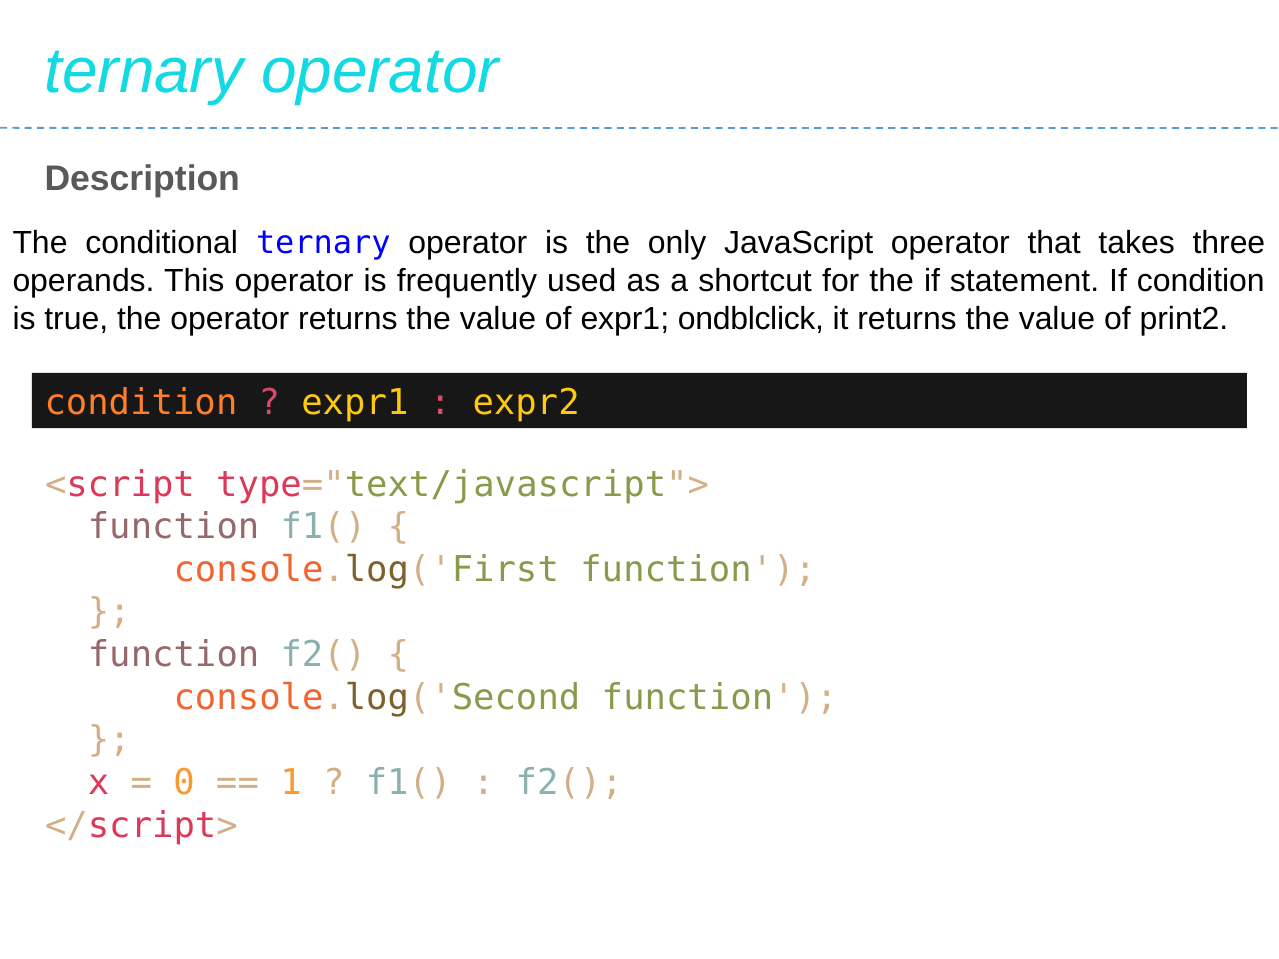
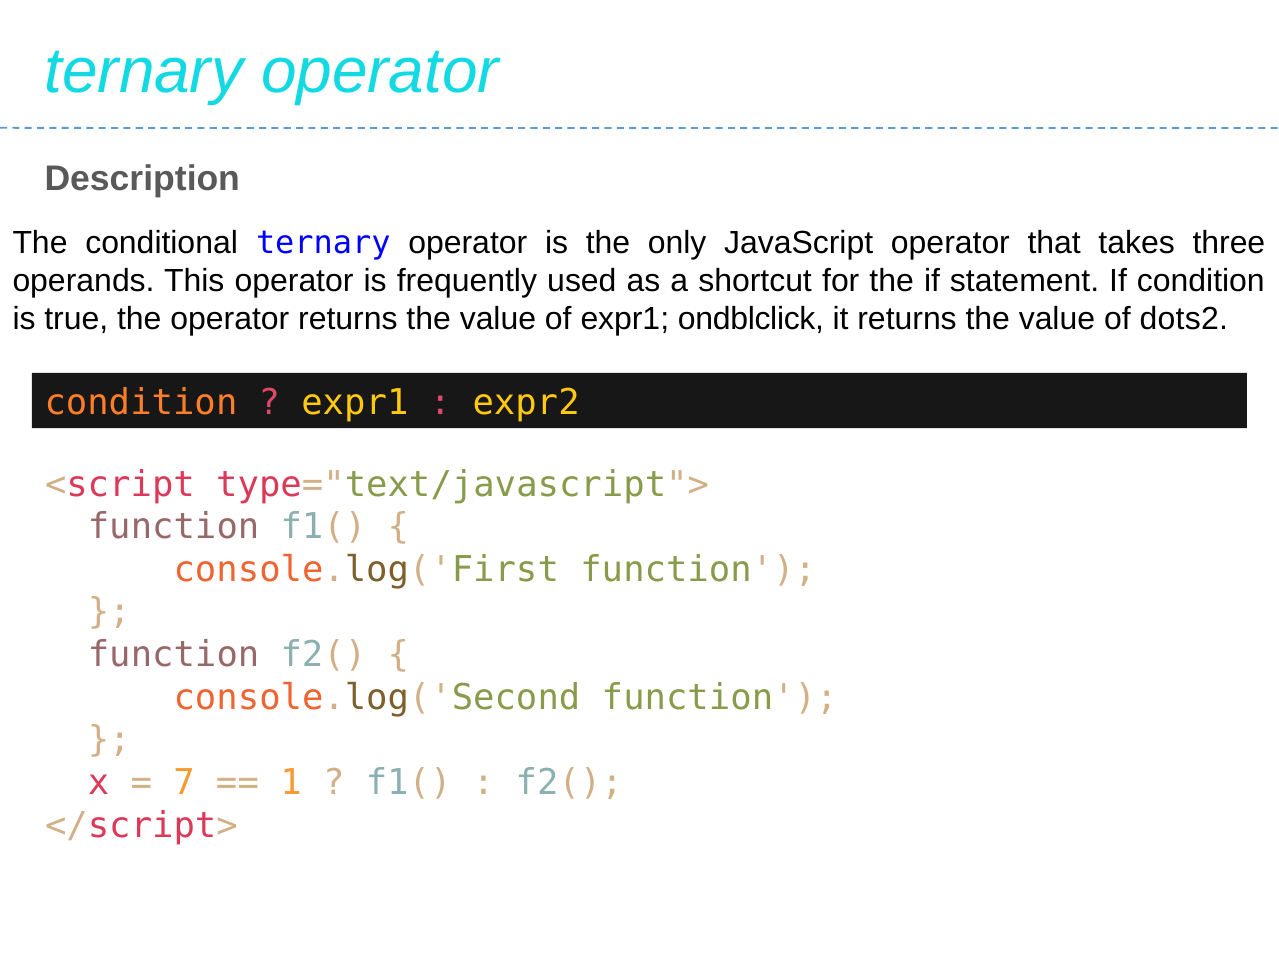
print2: print2 -> dots2
0: 0 -> 7
